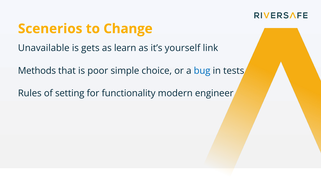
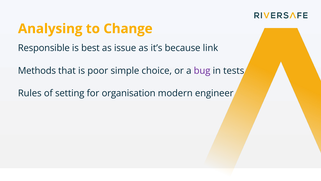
Scenerios: Scenerios -> Analysing
Unavailable: Unavailable -> Responsible
gets: gets -> best
learn: learn -> issue
yourself: yourself -> because
bug colour: blue -> purple
functionality: functionality -> organisation
